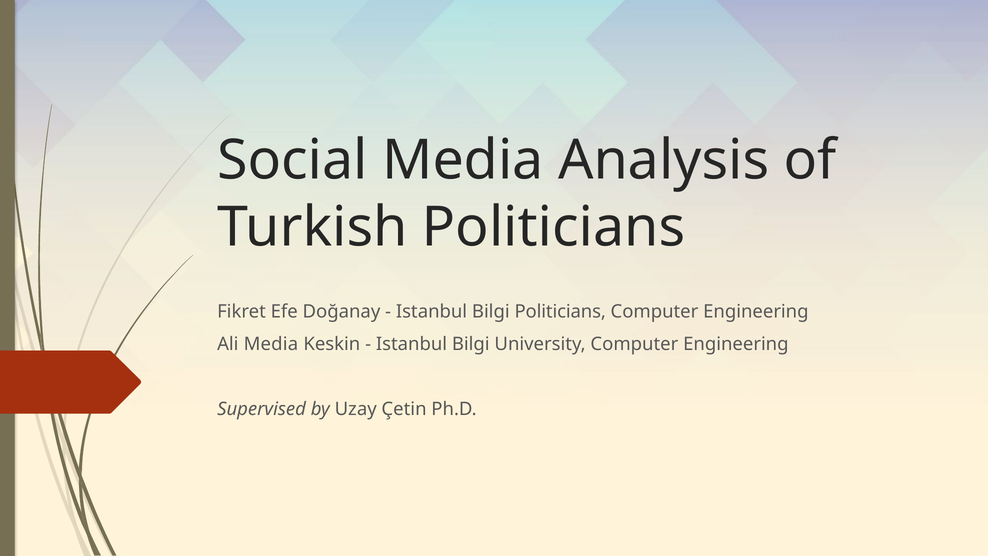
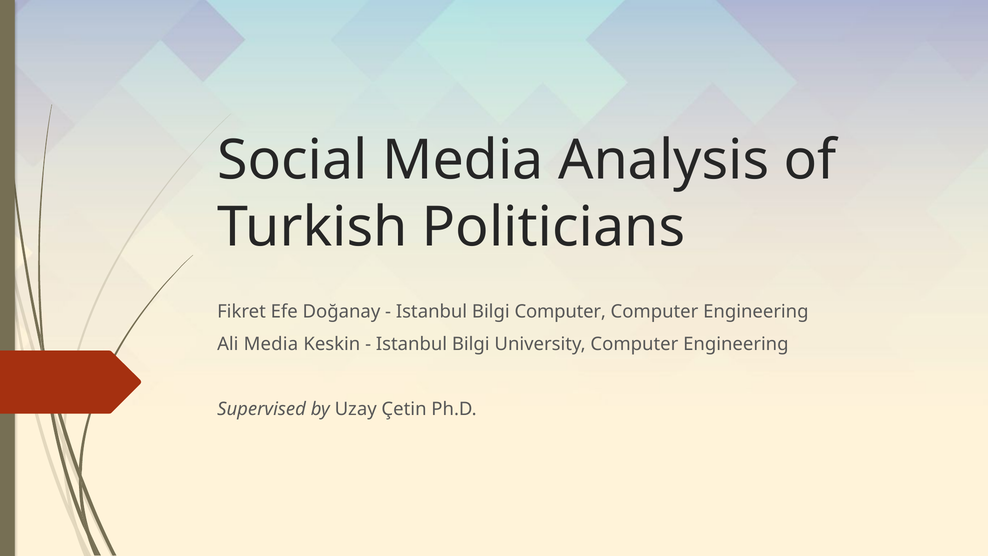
Bilgi Politicians: Politicians -> Computer
